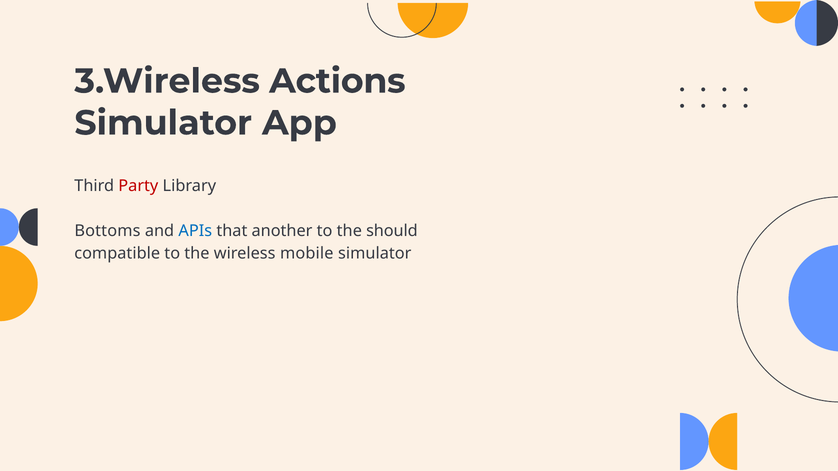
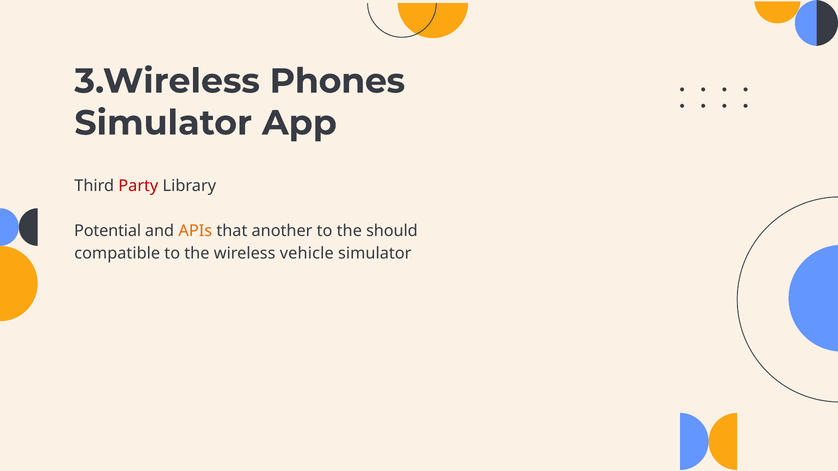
Actions: Actions -> Phones
Bottoms: Bottoms -> Potential
APIs colour: blue -> orange
mobile: mobile -> vehicle
